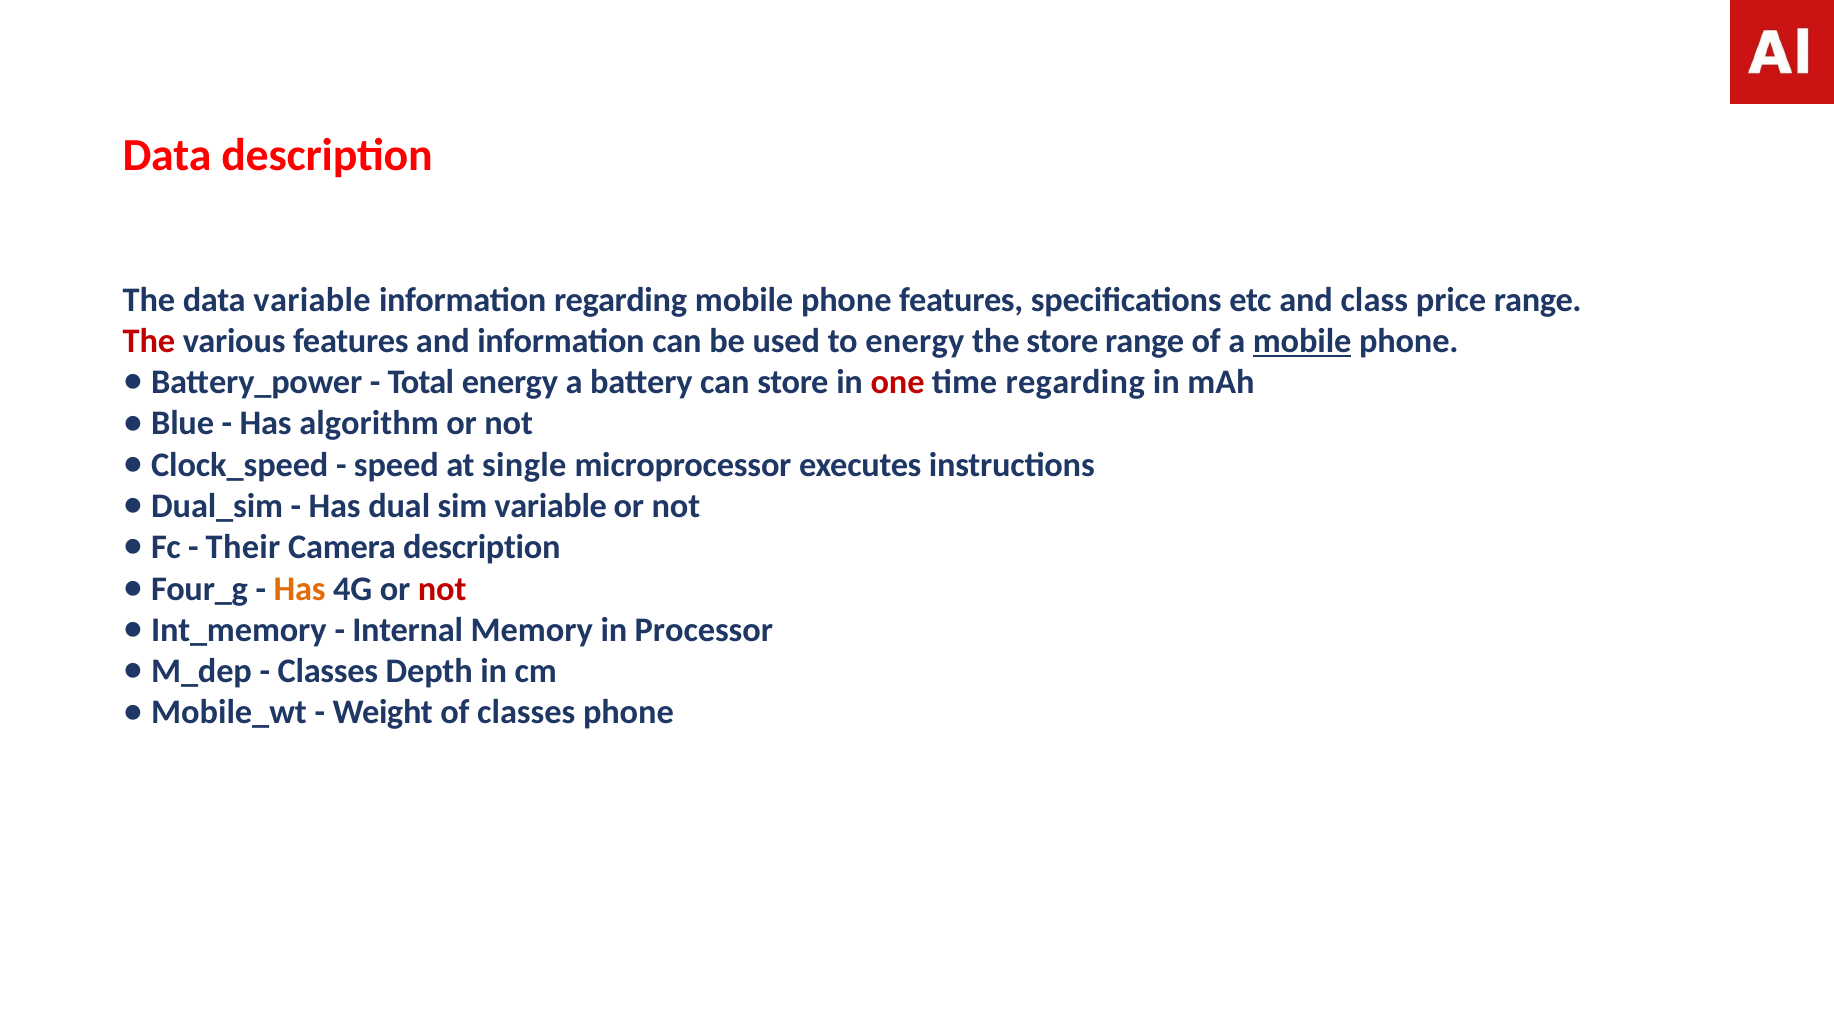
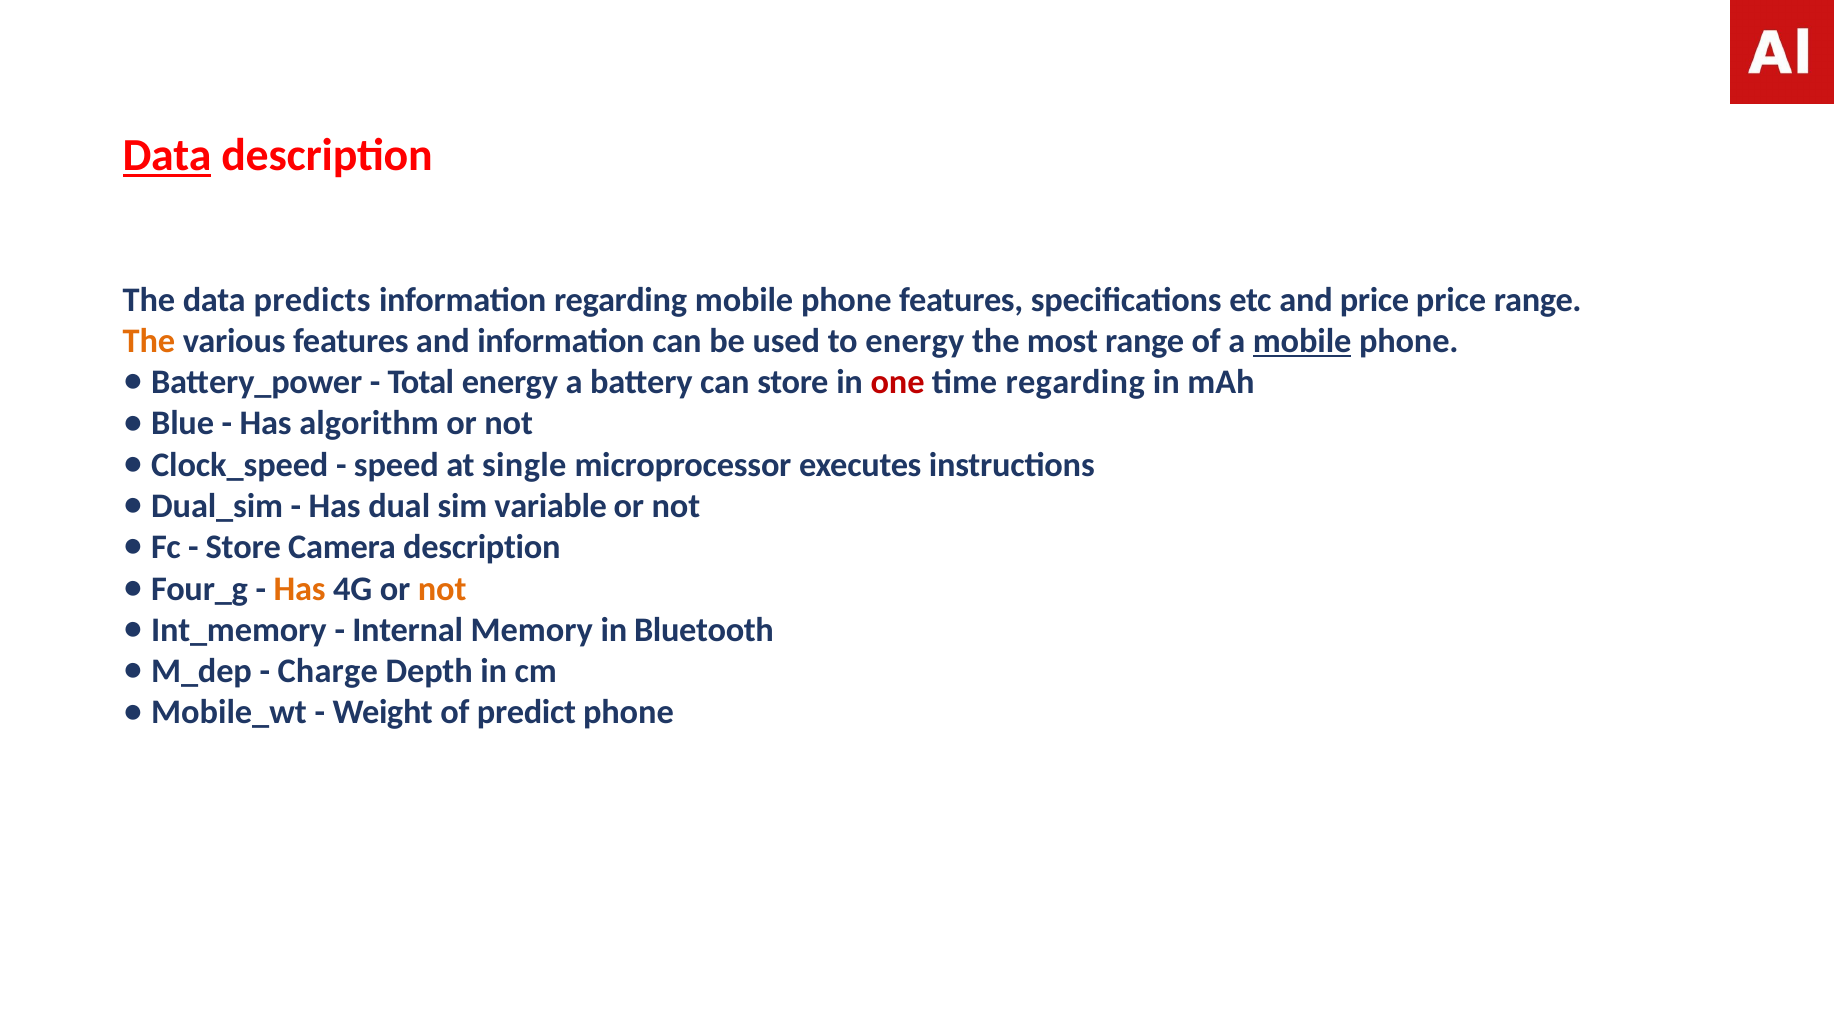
Data at (167, 156) underline: none -> present
data variable: variable -> predicts
and class: class -> price
The at (149, 341) colour: red -> orange
the store: store -> most
Their at (243, 547): Their -> Store
not at (442, 589) colour: red -> orange
Processor: Processor -> Bluetooth
Classes at (328, 671): Classes -> Charge
of classes: classes -> predict
